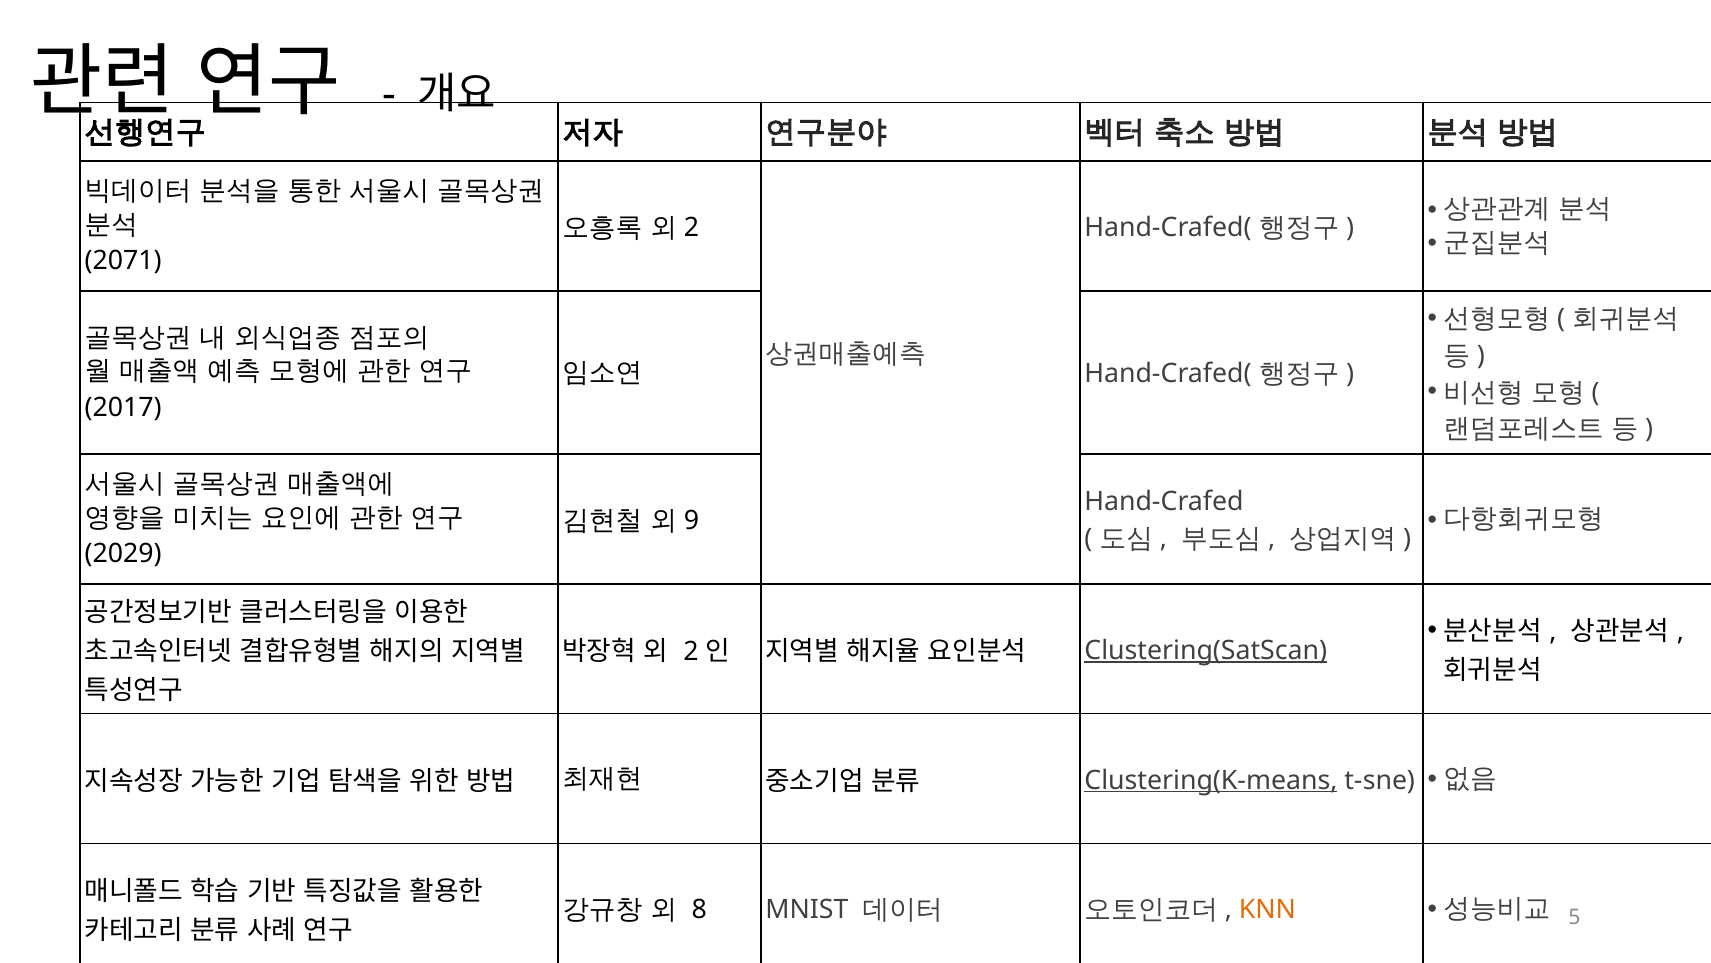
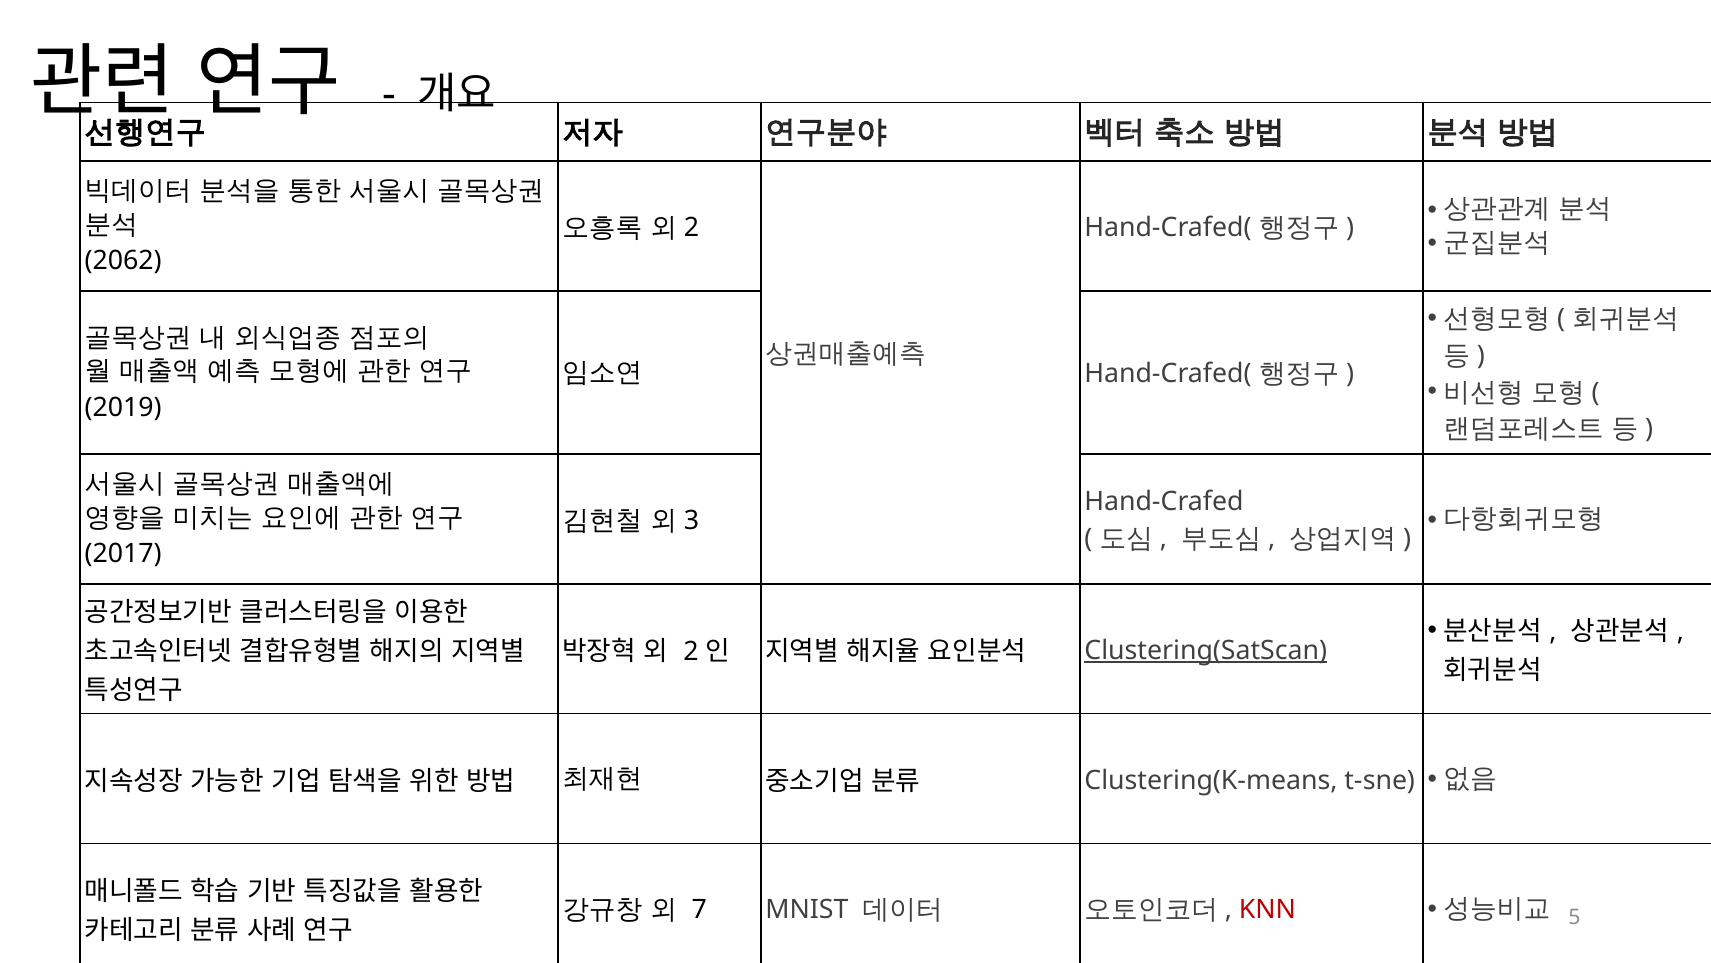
2071: 2071 -> 2062
2017: 2017 -> 2019
9: 9 -> 3
2029: 2029 -> 2017
Clustering(K-means underline: present -> none
8: 8 -> 7
KNN colour: orange -> red
